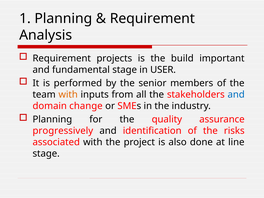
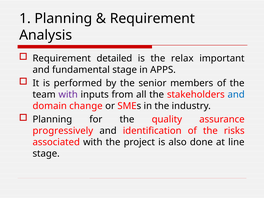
projects: projects -> detailed
build: build -> relax
USER: USER -> APPS
with at (68, 95) colour: orange -> purple
